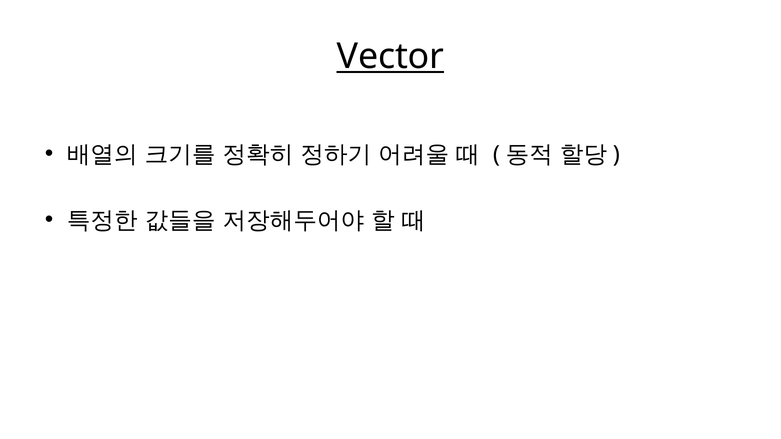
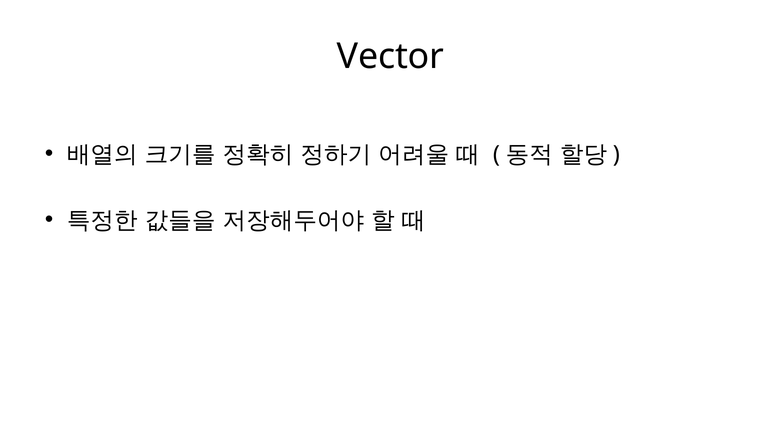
Vector underline: present -> none
